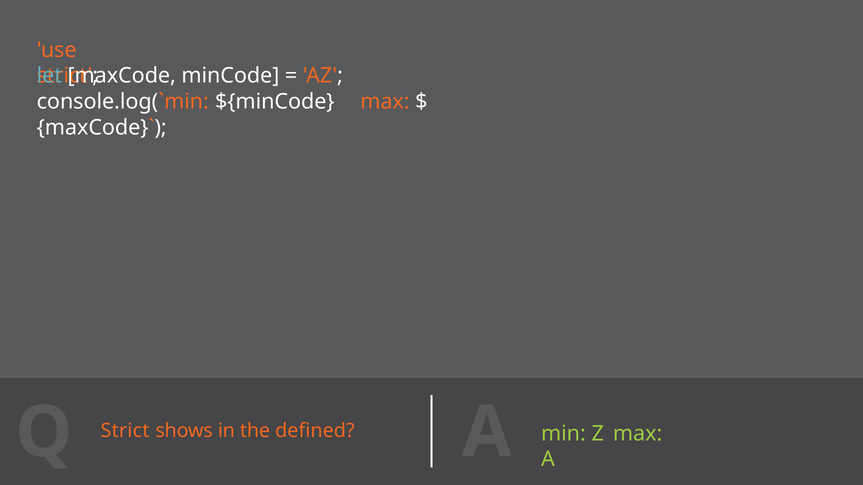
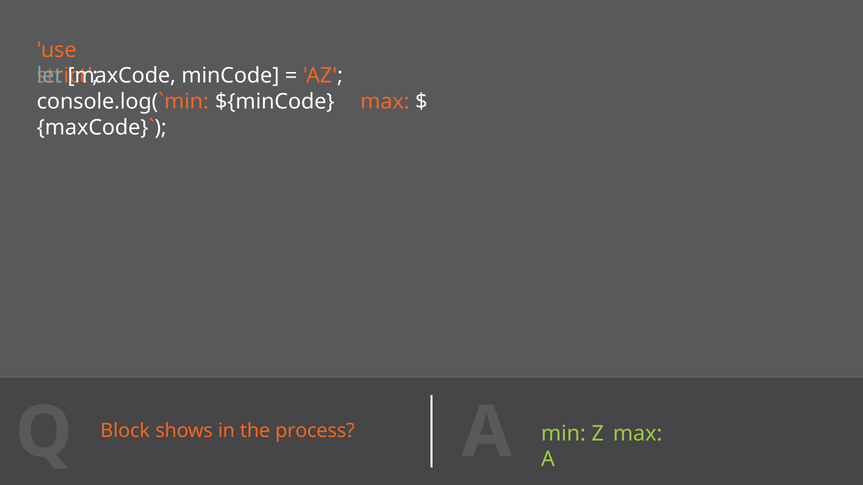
Strict at (125, 431): Strict -> Block
defined: defined -> process
